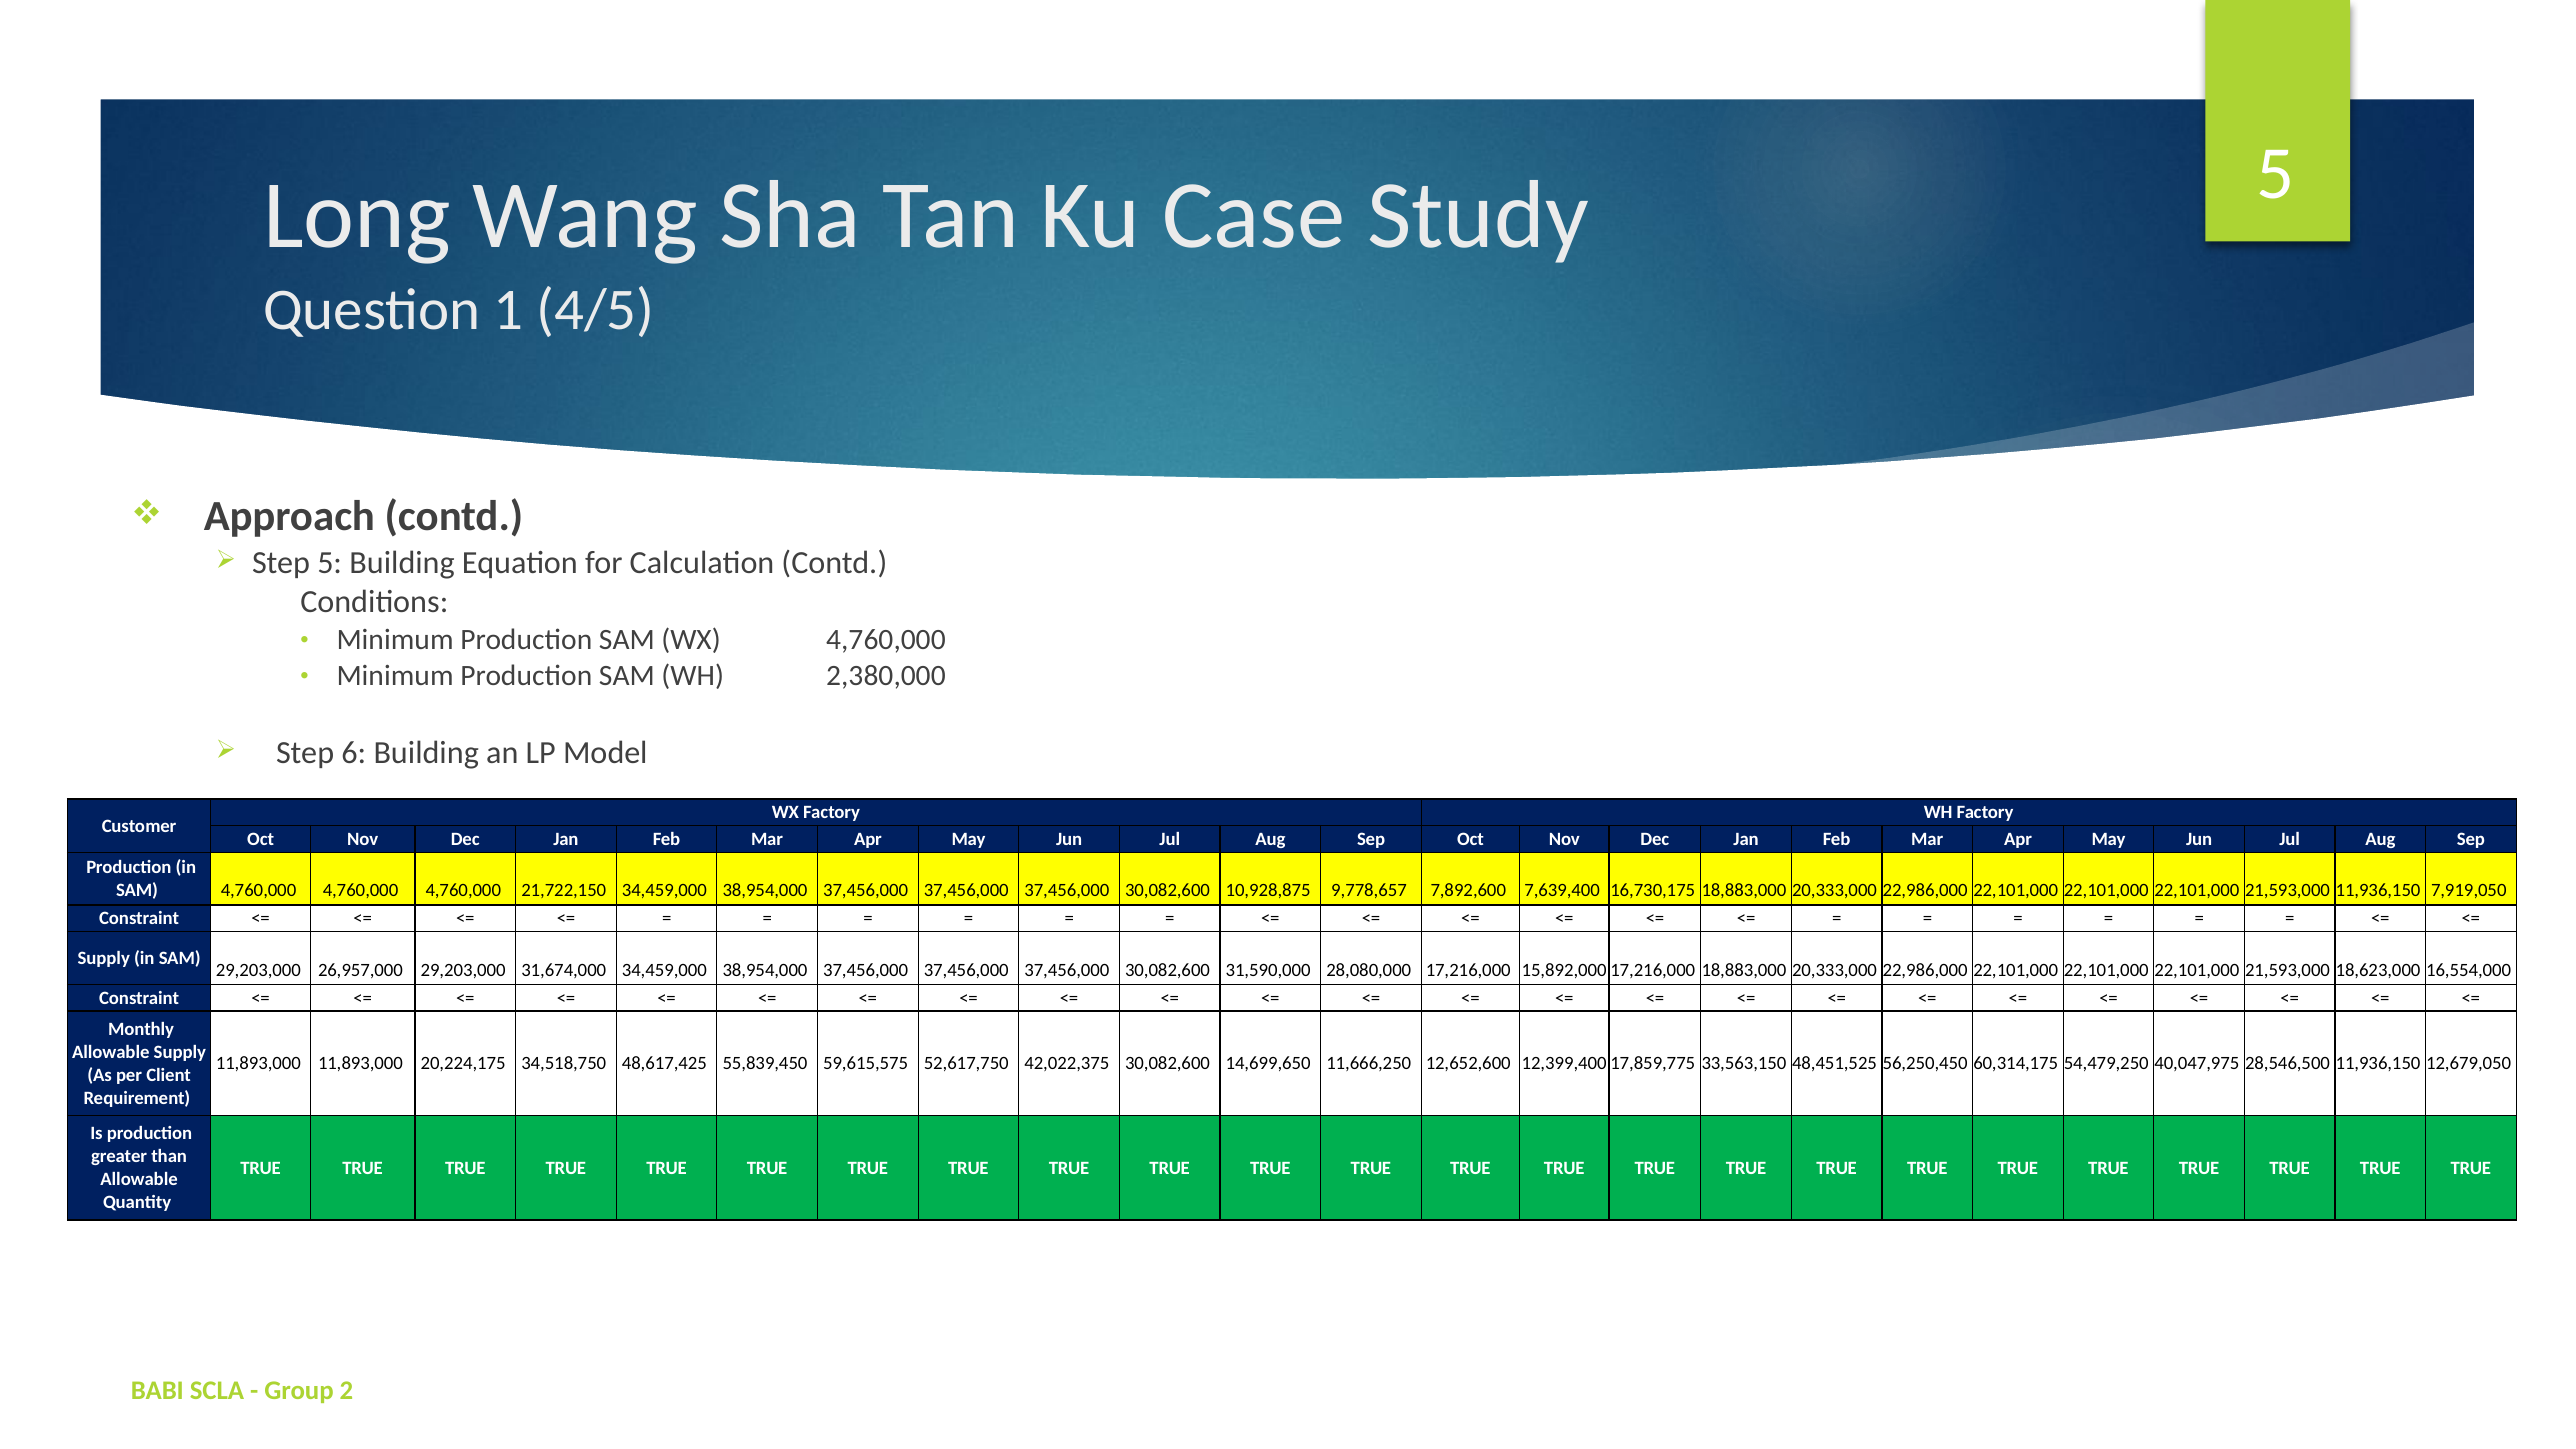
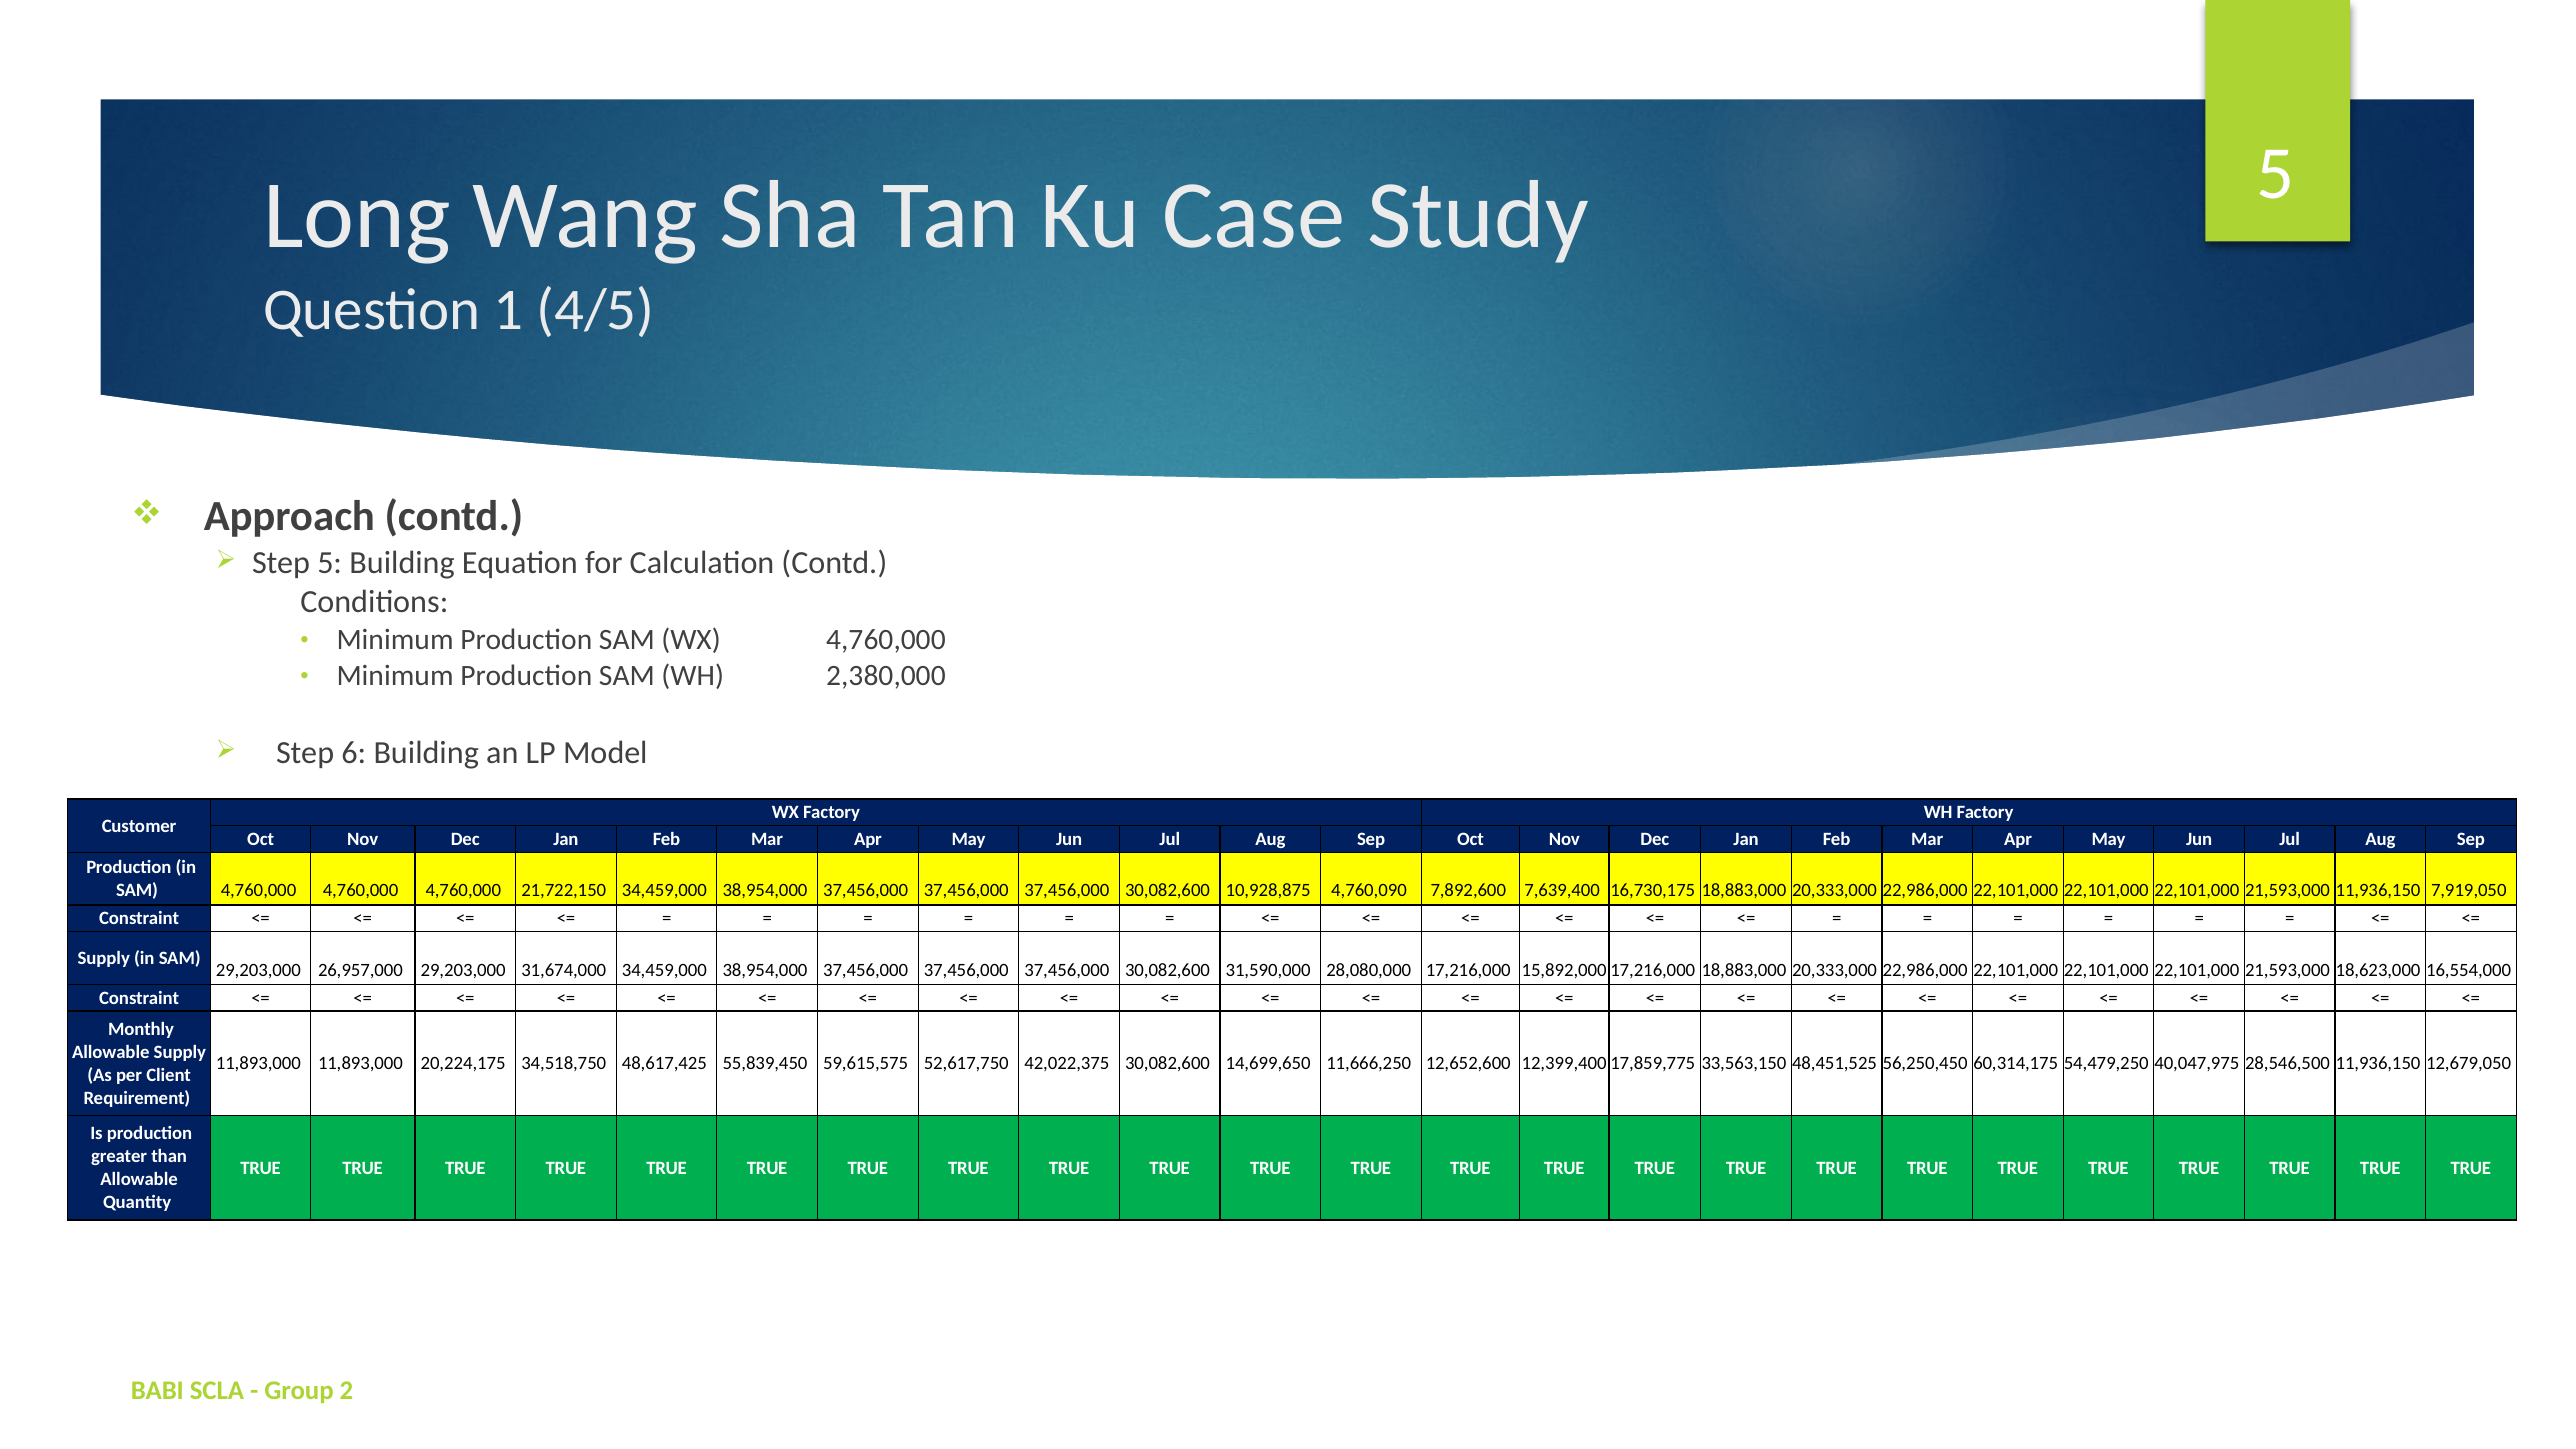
9,778,657: 9,778,657 -> 4,760,090
